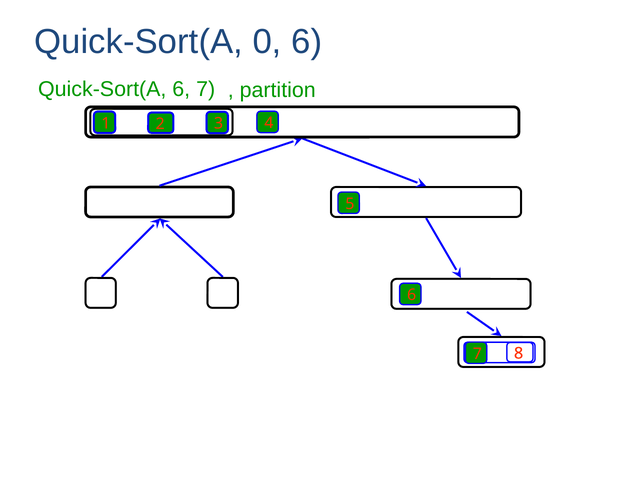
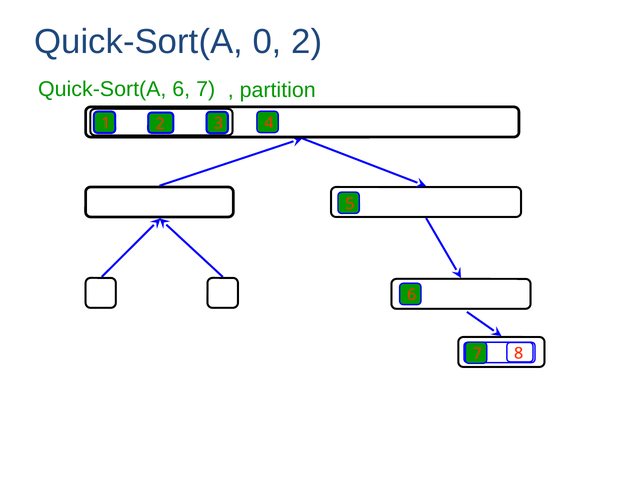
0 6: 6 -> 2
